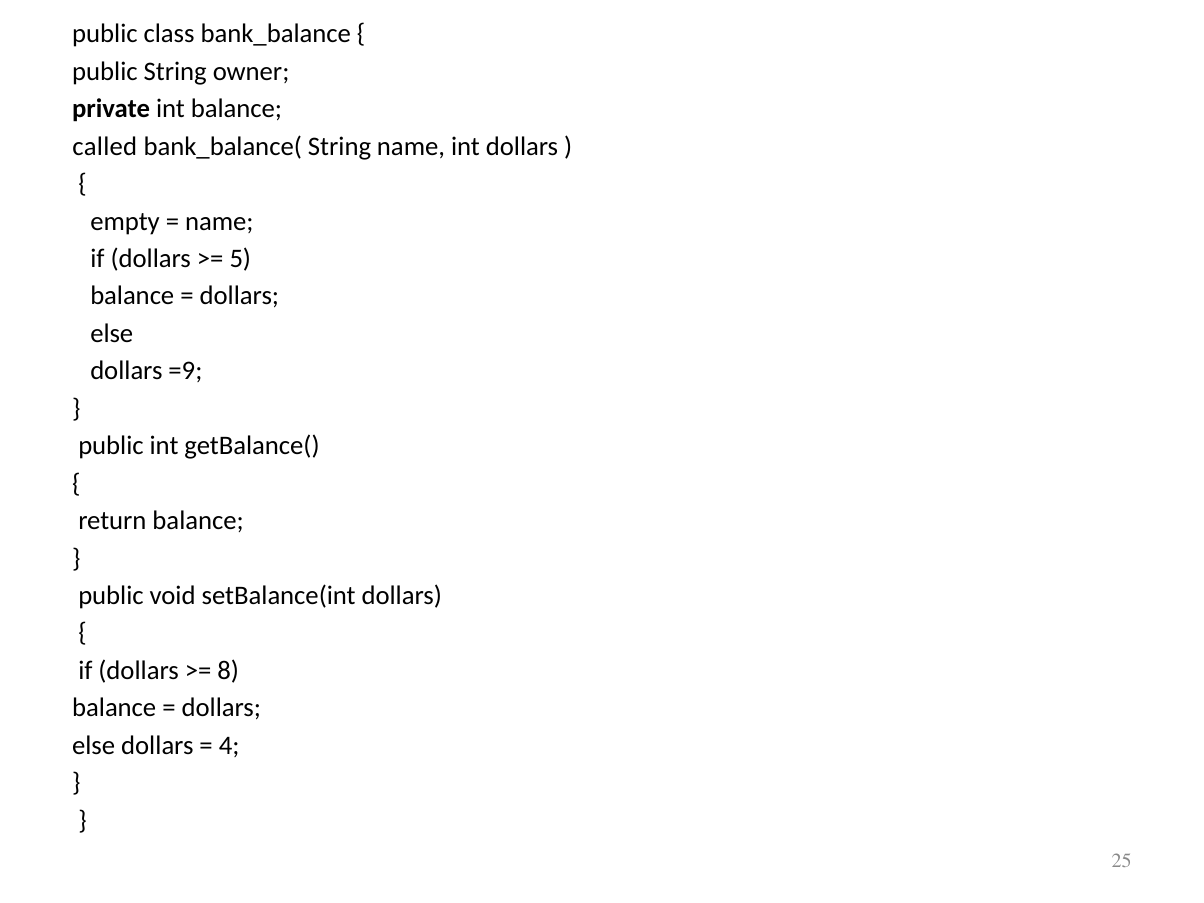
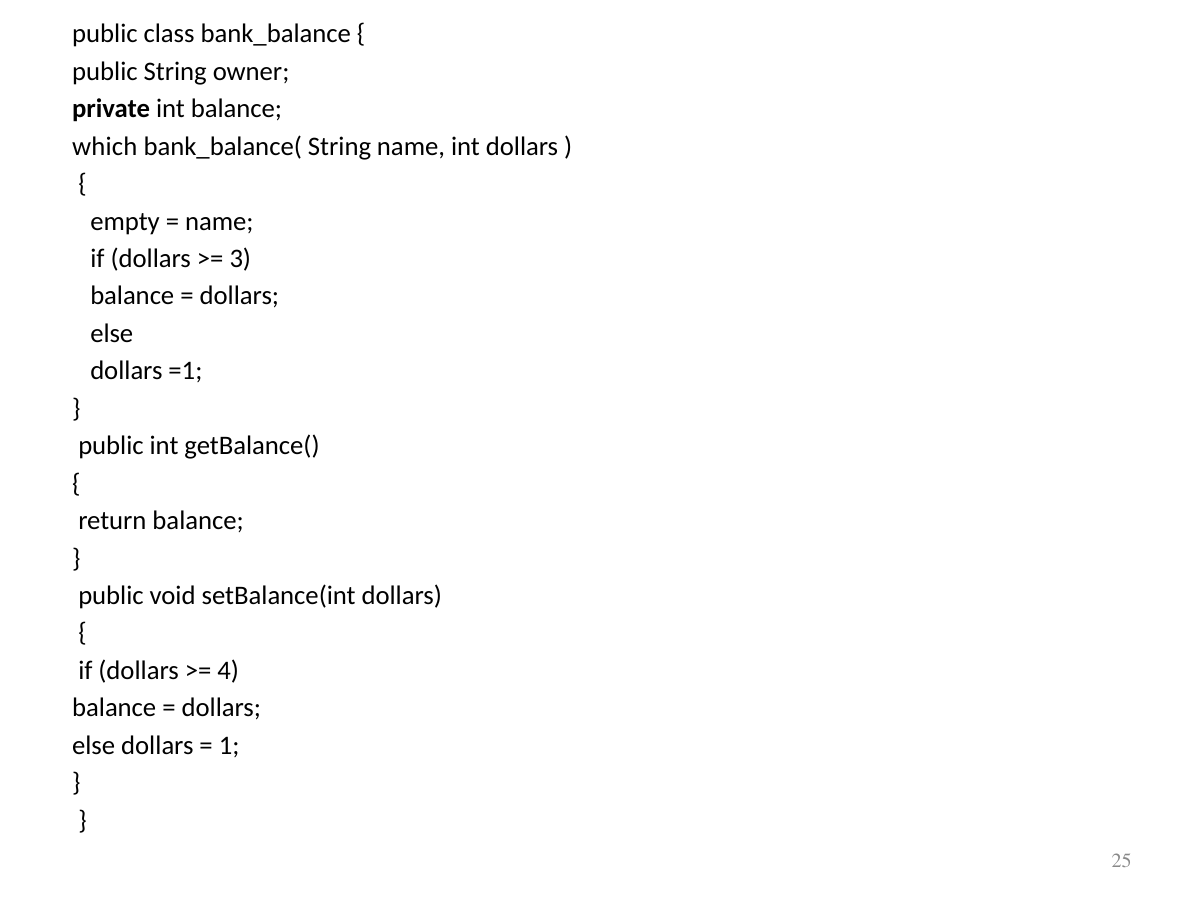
called: called -> which
5: 5 -> 3
=9: =9 -> =1
8: 8 -> 4
4: 4 -> 1
